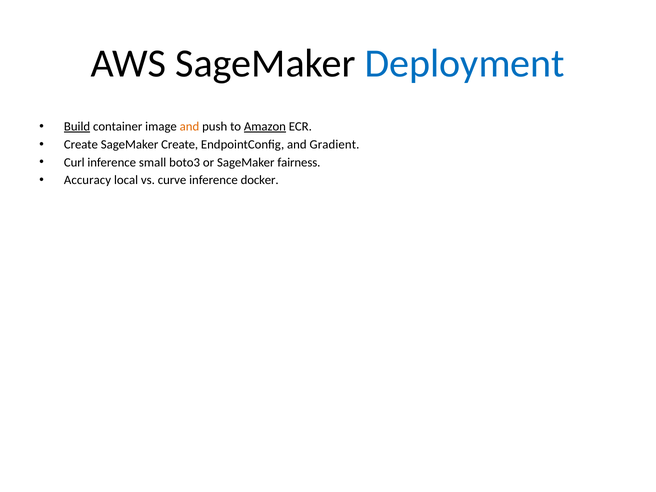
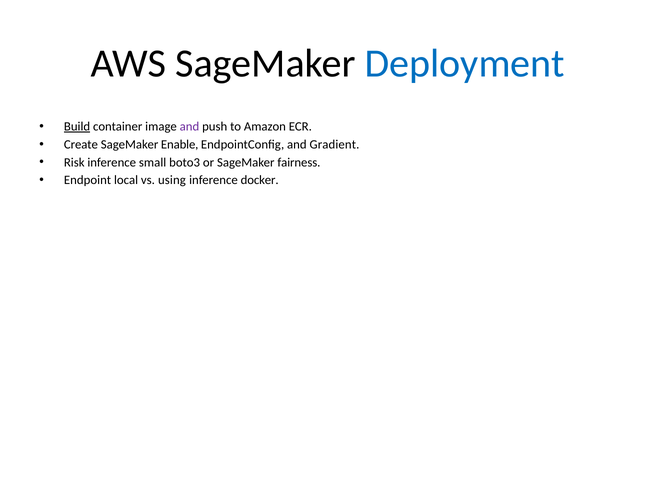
and at (189, 127) colour: orange -> purple
Amazon underline: present -> none
SageMaker Create: Create -> Enable
Curl: Curl -> Risk
Accuracy: Accuracy -> Endpoint
curve: curve -> using
